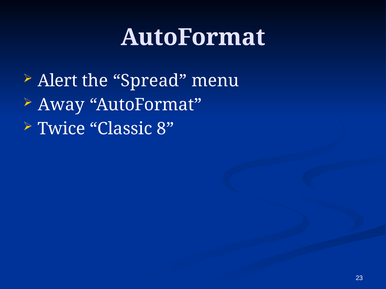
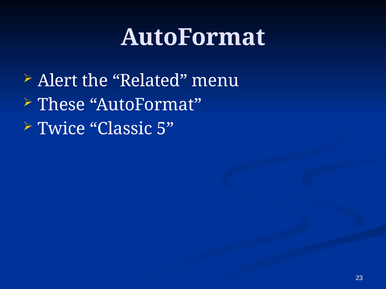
Spread: Spread -> Related
Away: Away -> These
8: 8 -> 5
